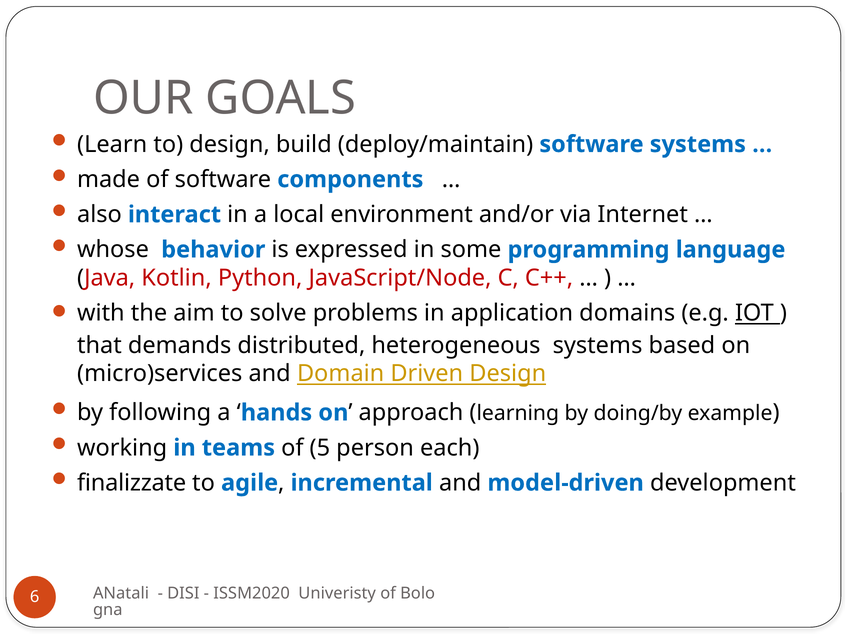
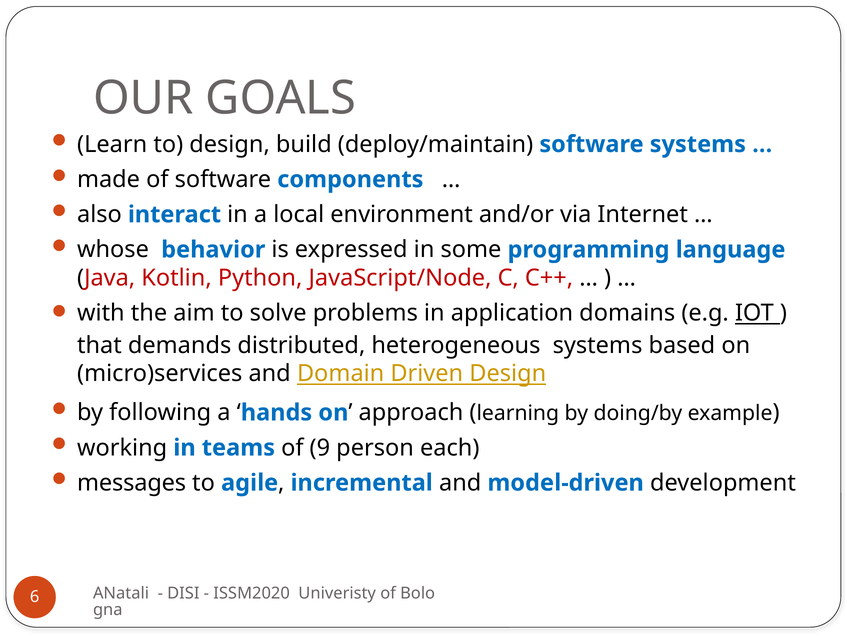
5: 5 -> 9
finalizzate: finalizzate -> messages
